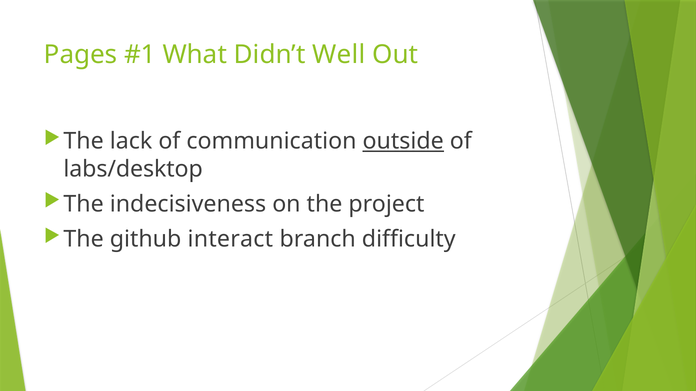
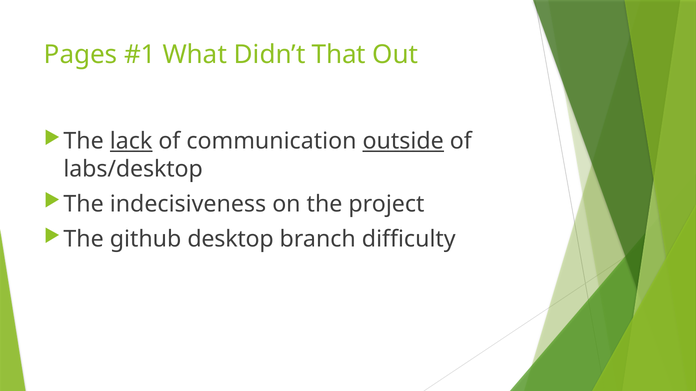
Well: Well -> That
lack underline: none -> present
interact: interact -> desktop
